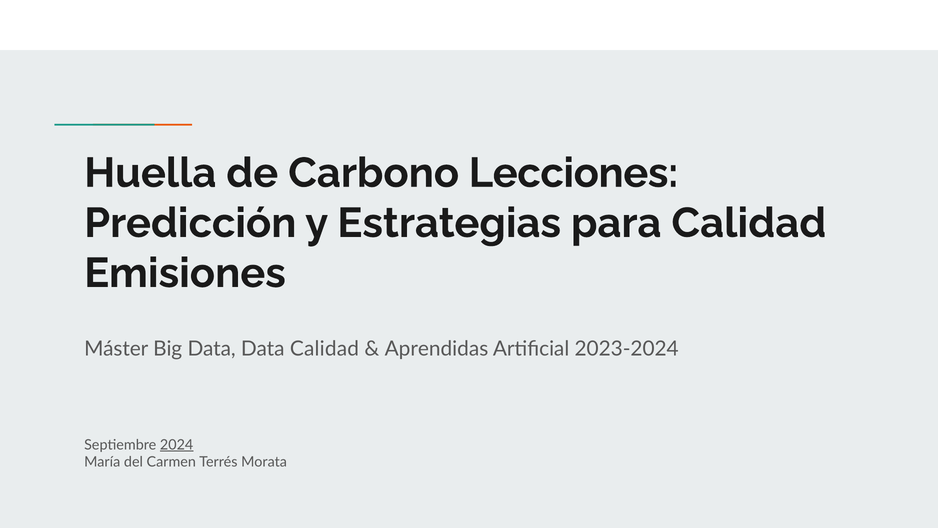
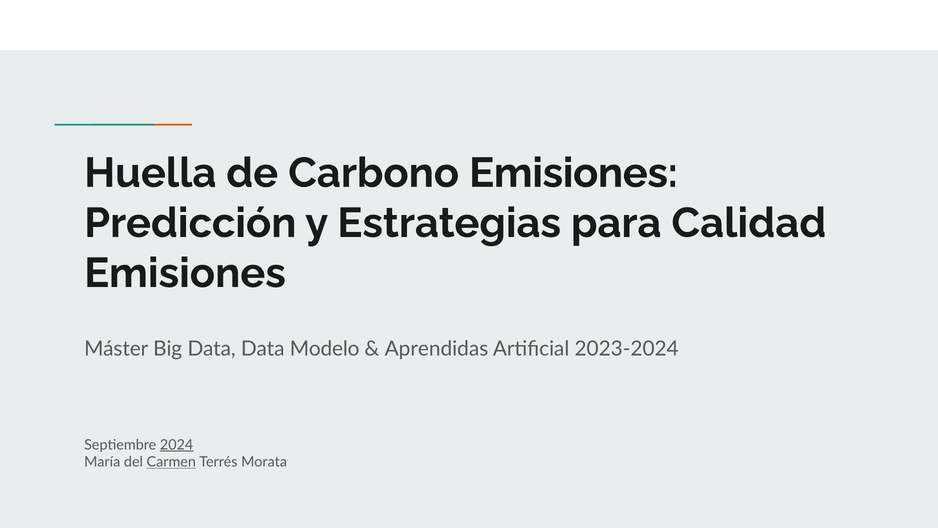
Carbono Lecciones: Lecciones -> Emisiones
Data Calidad: Calidad -> Modelo
Carmen underline: none -> present
